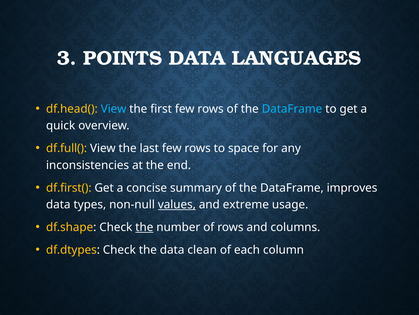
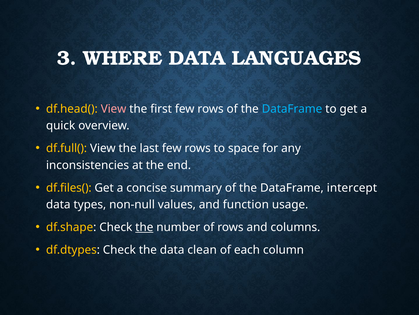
POINTS: POINTS -> WHERE
View at (114, 109) colour: light blue -> pink
df.first(: df.first( -> df.files(
improves: improves -> intercept
values underline: present -> none
extreme: extreme -> function
